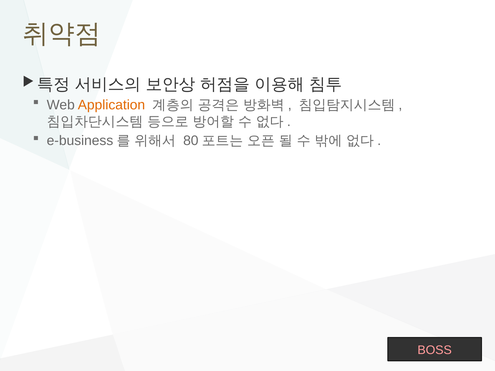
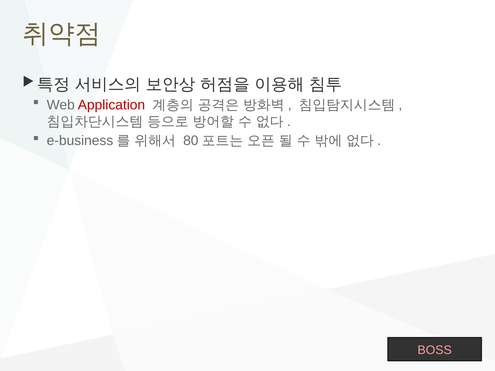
Application colour: orange -> red
